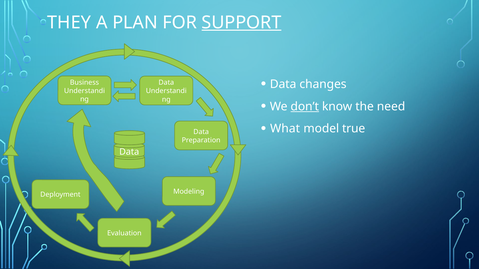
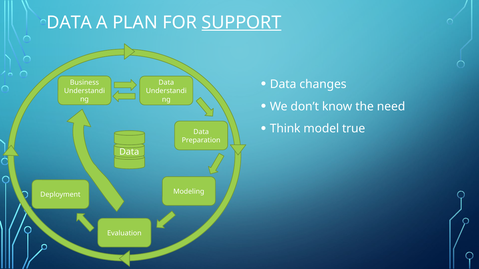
THEY at (69, 23): THEY -> DATA
don’t underline: present -> none
What: What -> Think
